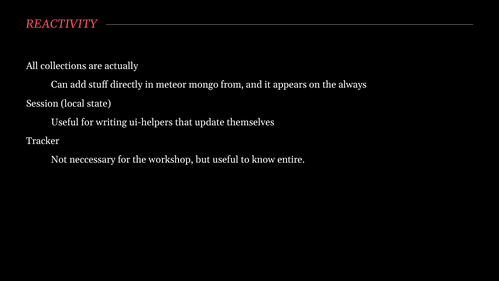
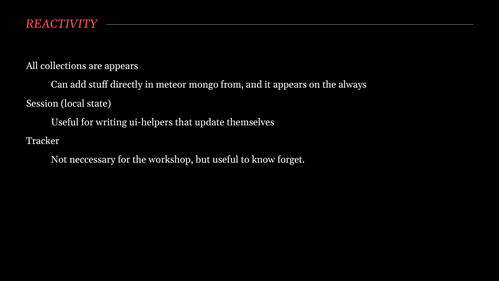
are actually: actually -> appears
entire: entire -> forget
